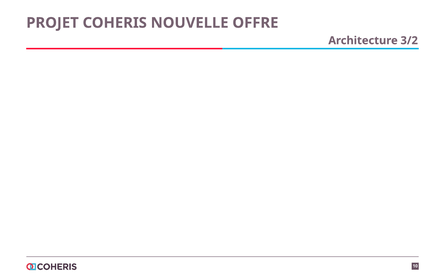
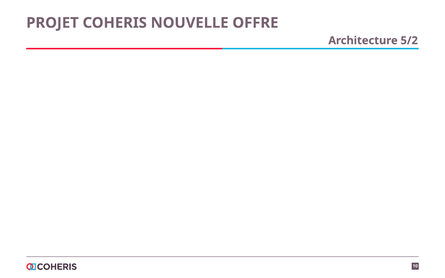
3/2: 3/2 -> 5/2
